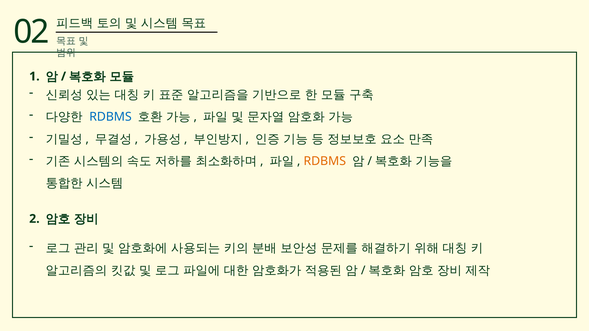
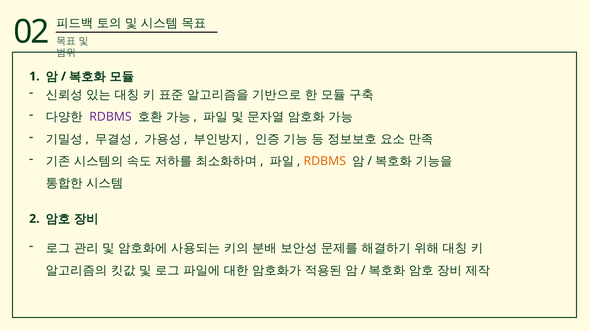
RDBMS at (110, 117) colour: blue -> purple
